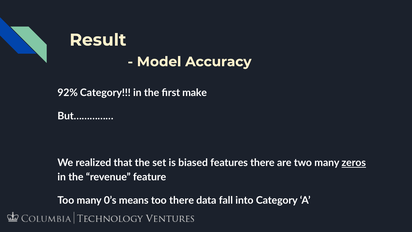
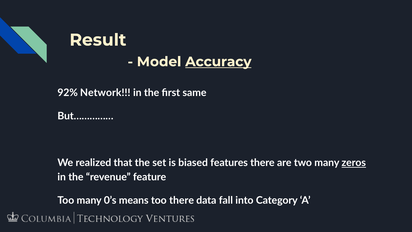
Accuracy underline: none -> present
92% Category: Category -> Network
make: make -> same
